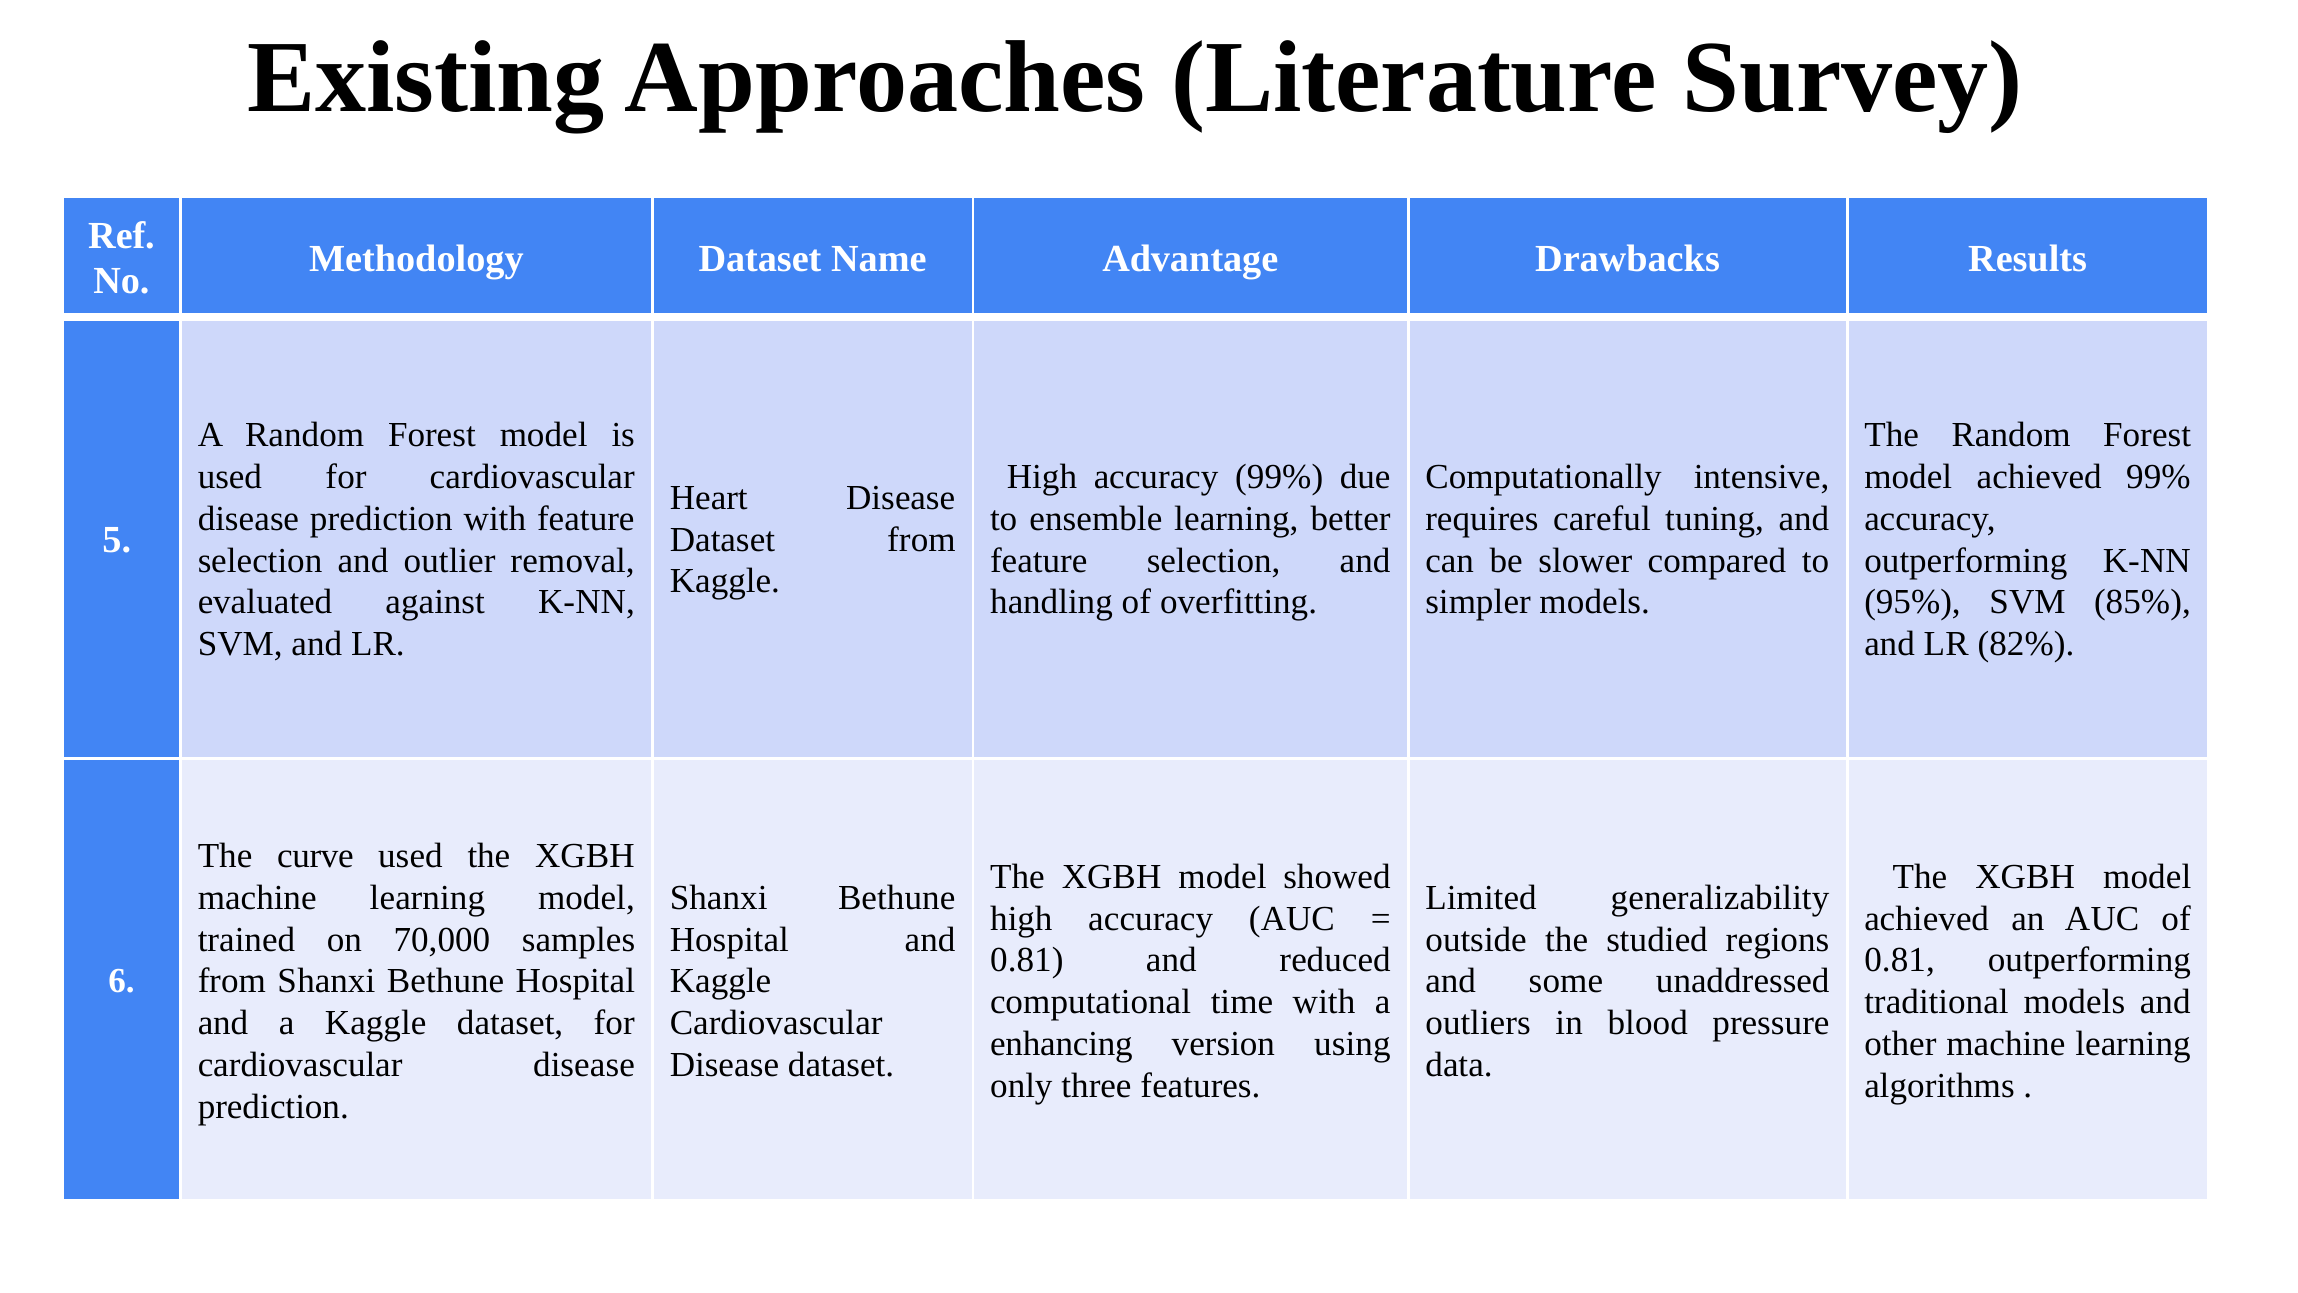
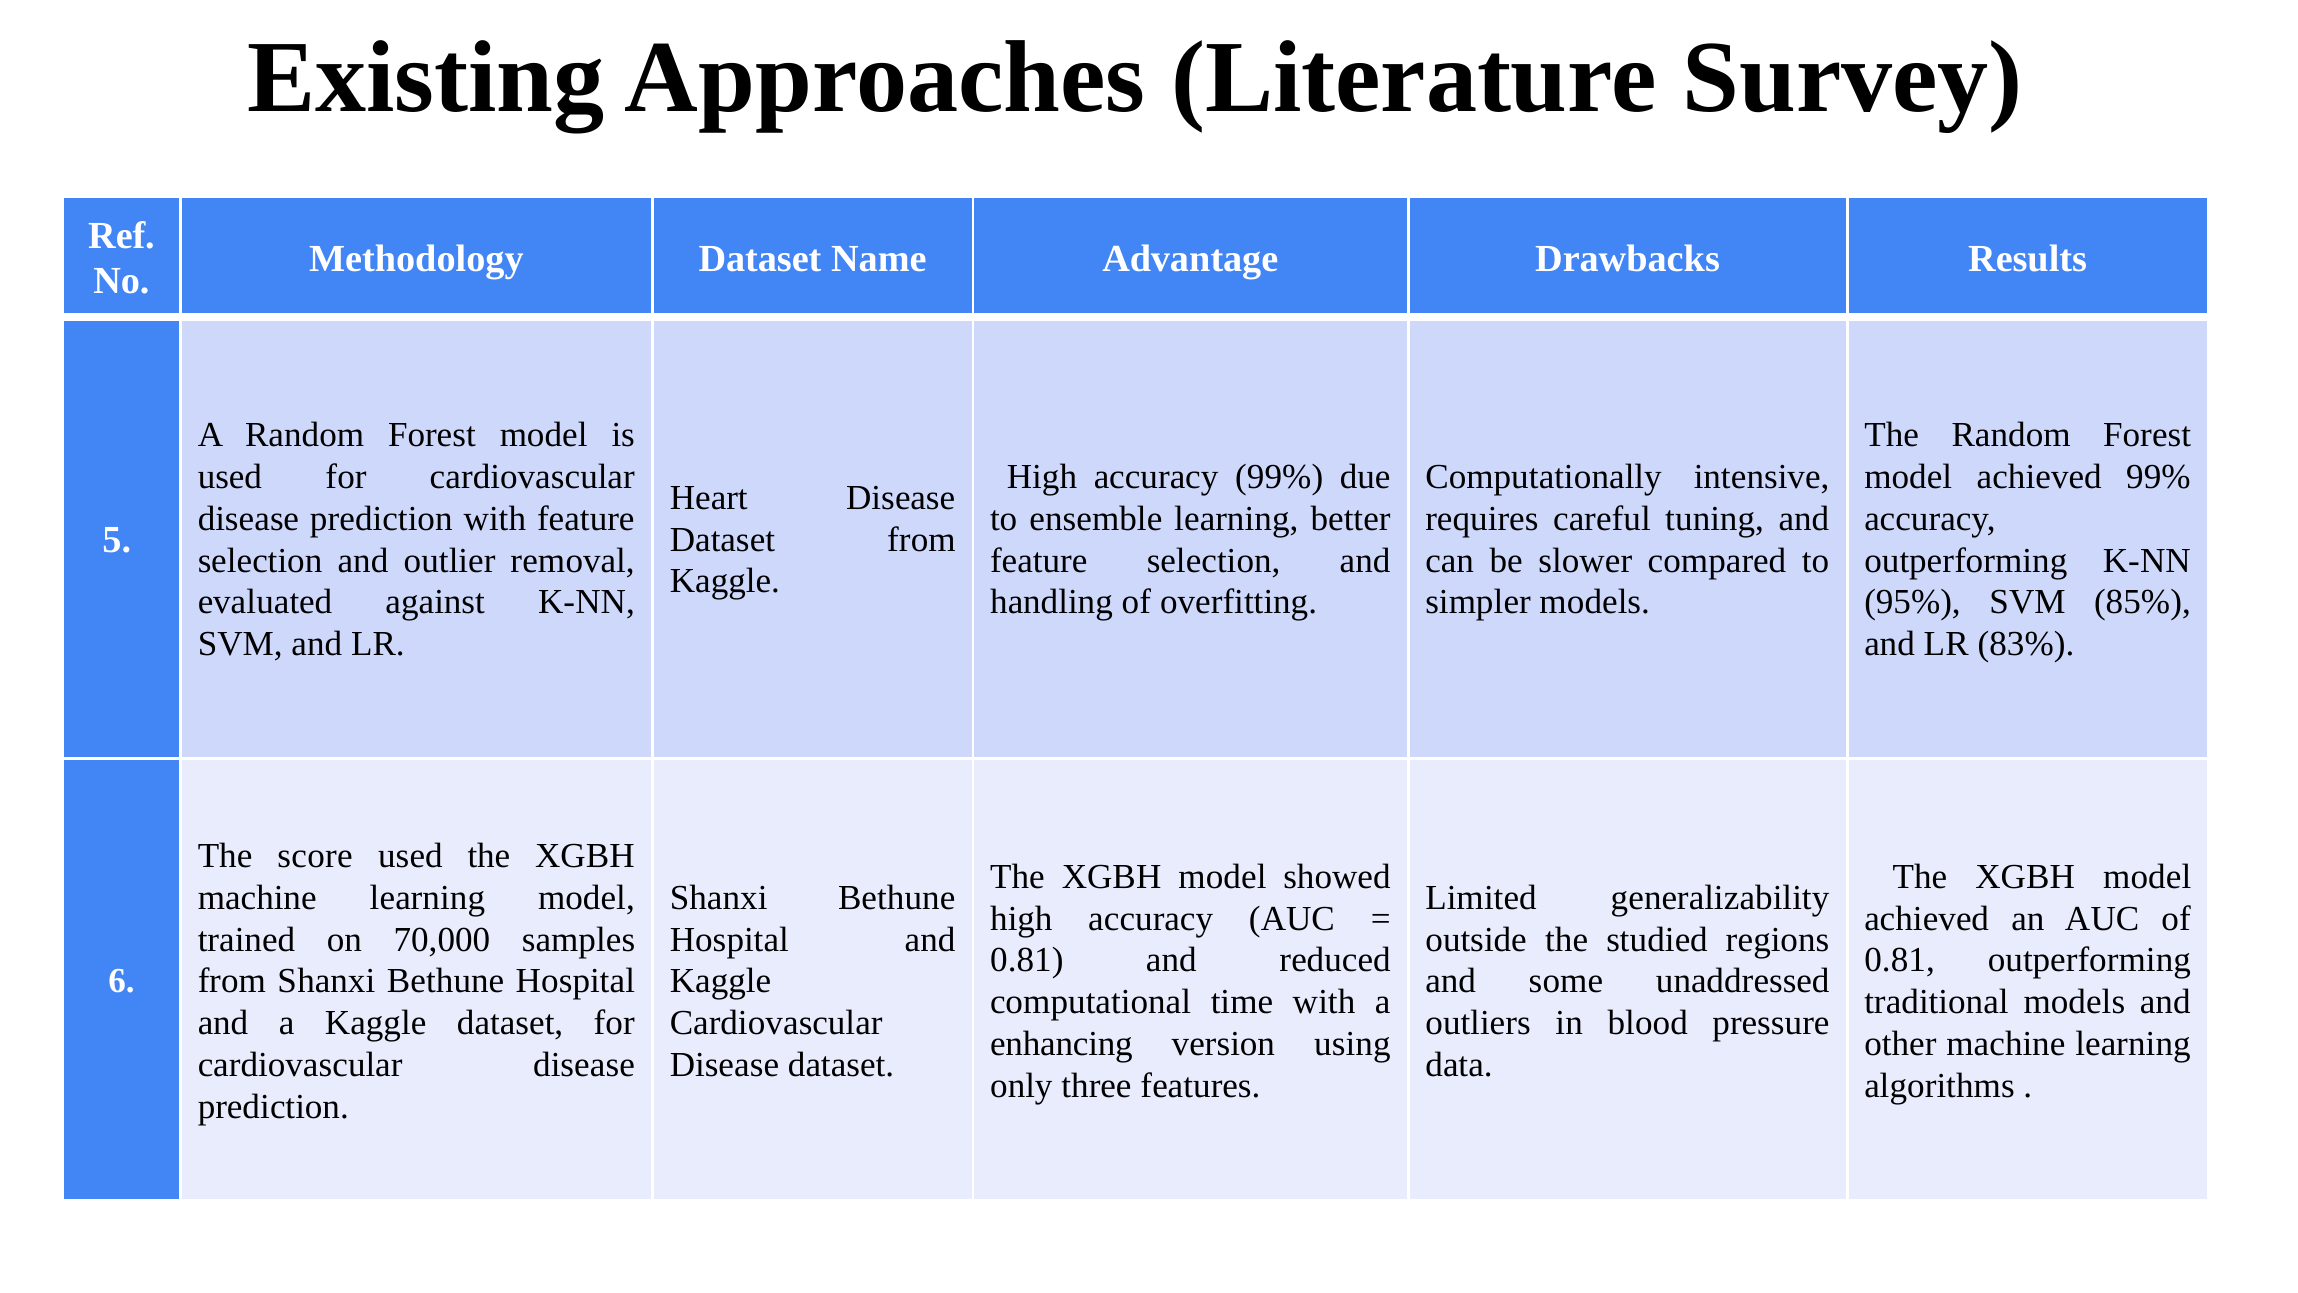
82%: 82% -> 83%
curve: curve -> score
